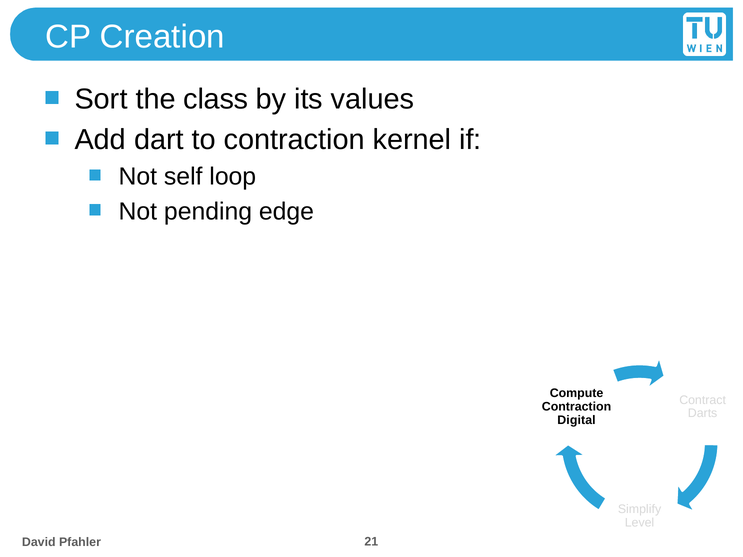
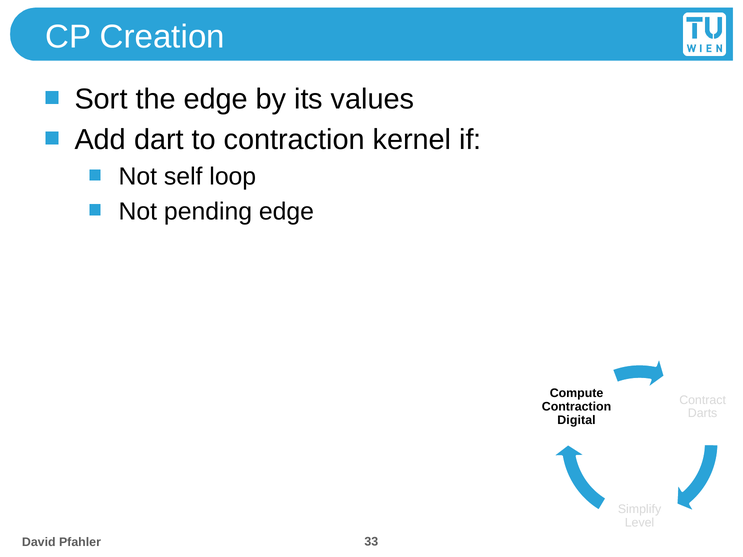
the class: class -> edge
21: 21 -> 33
